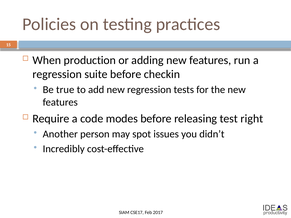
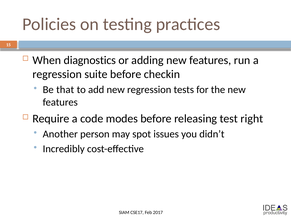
production: production -> diagnostics
true: true -> that
